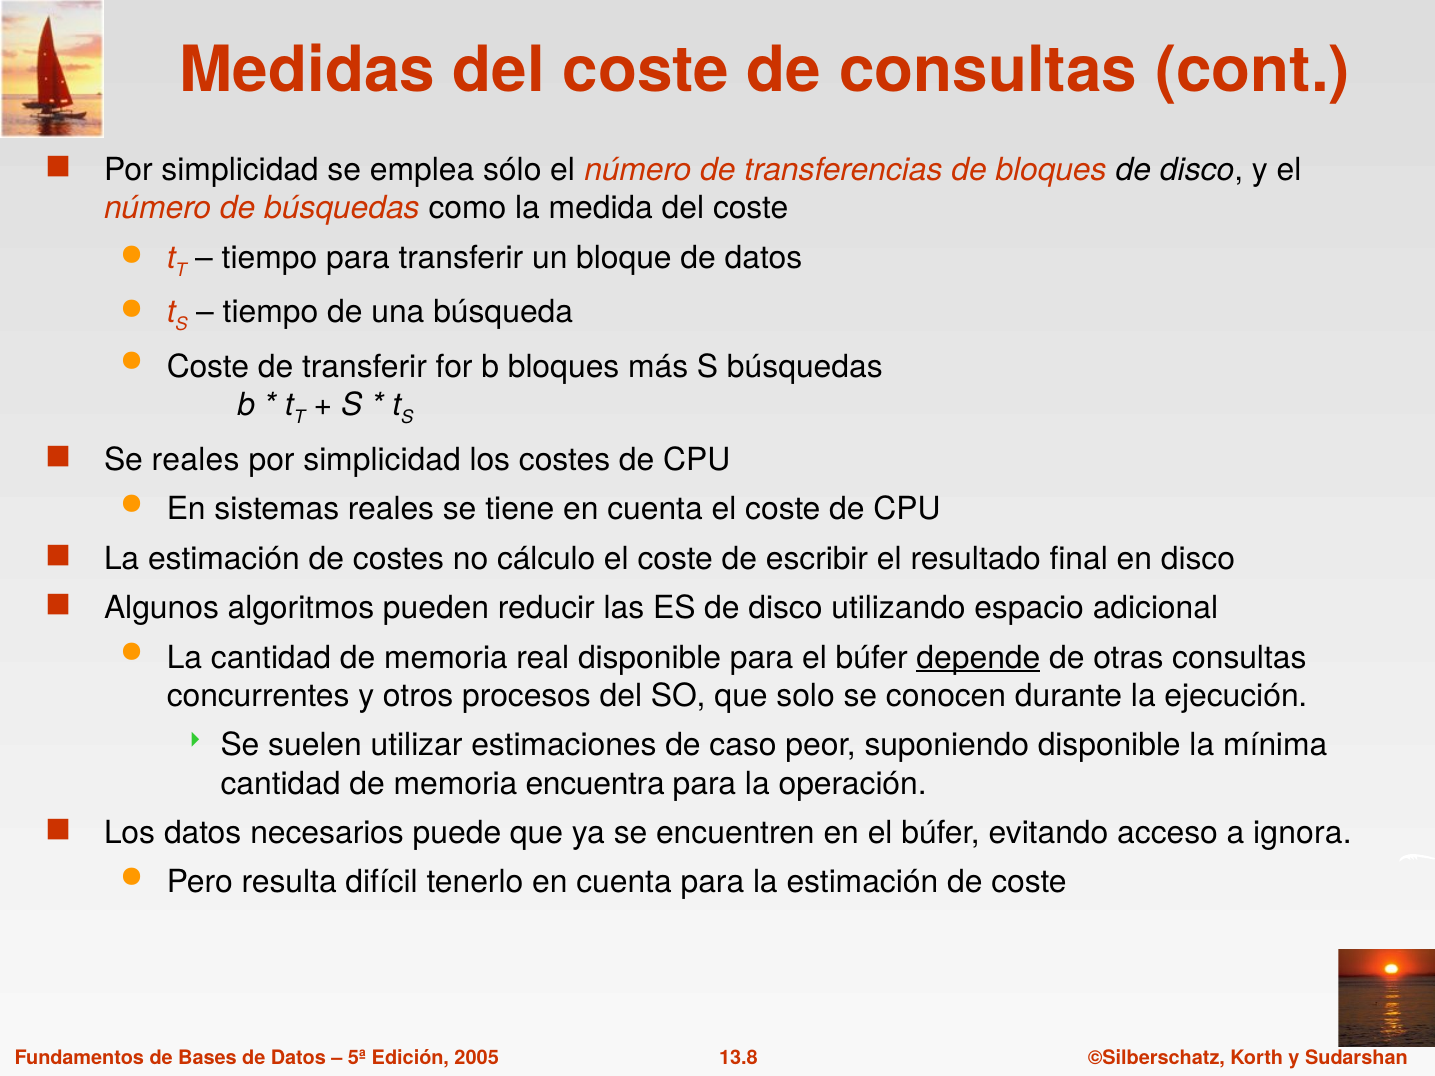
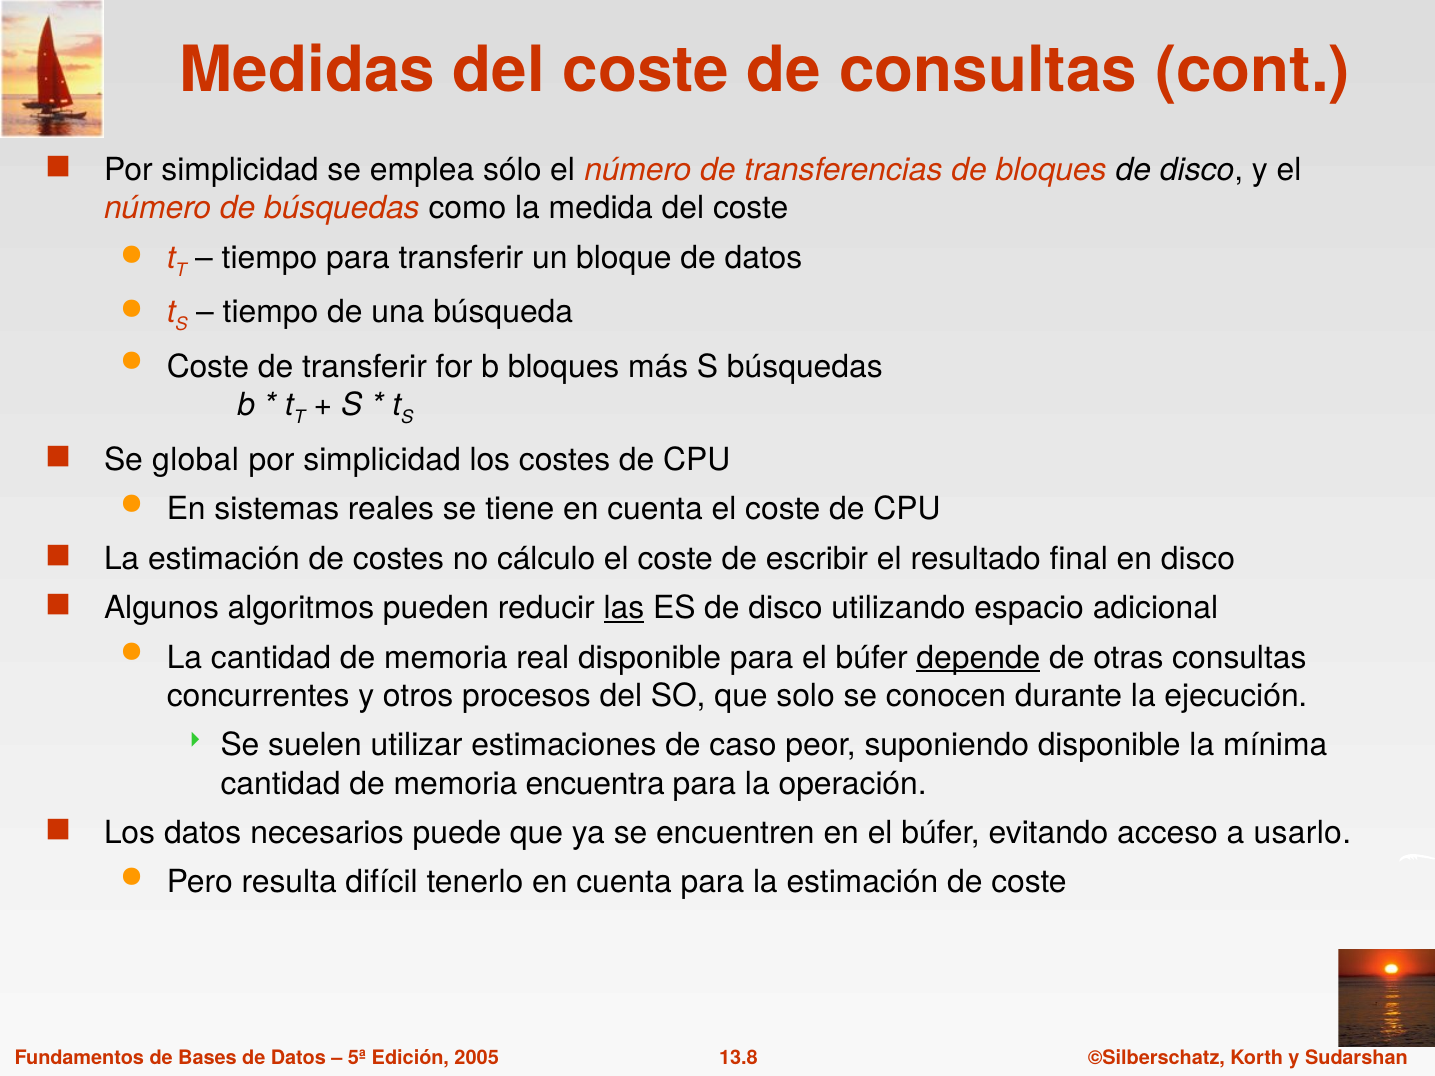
Se reales: reales -> global
las underline: none -> present
ignora: ignora -> usarlo
